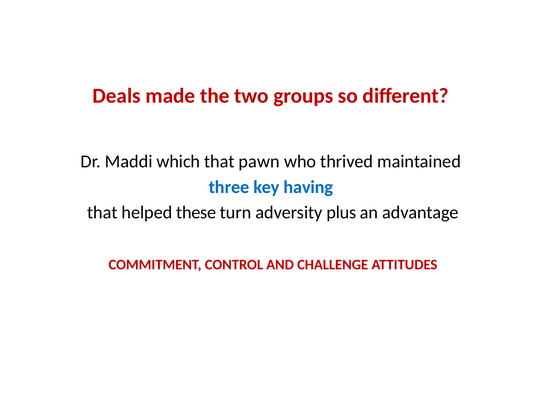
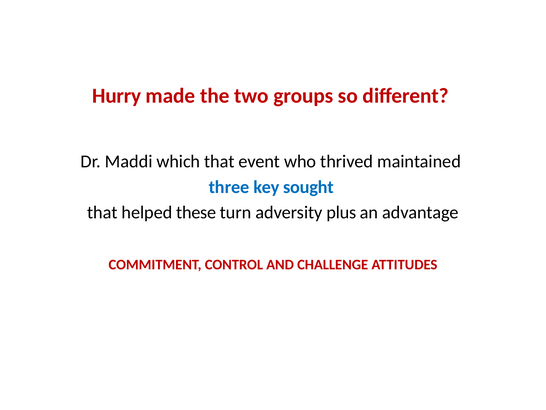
Deals: Deals -> Hurry
pawn: pawn -> event
having: having -> sought
